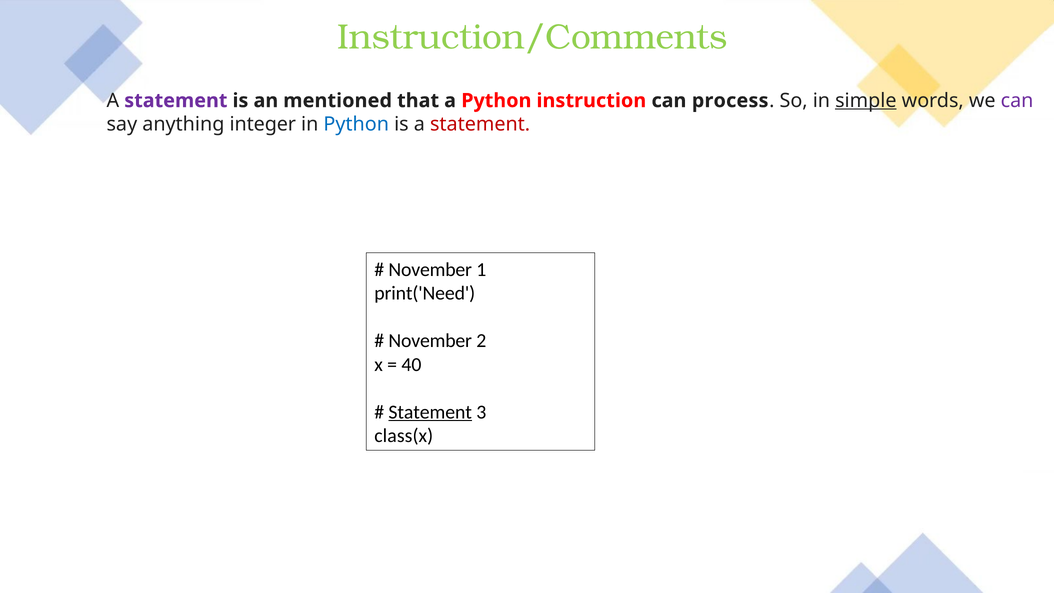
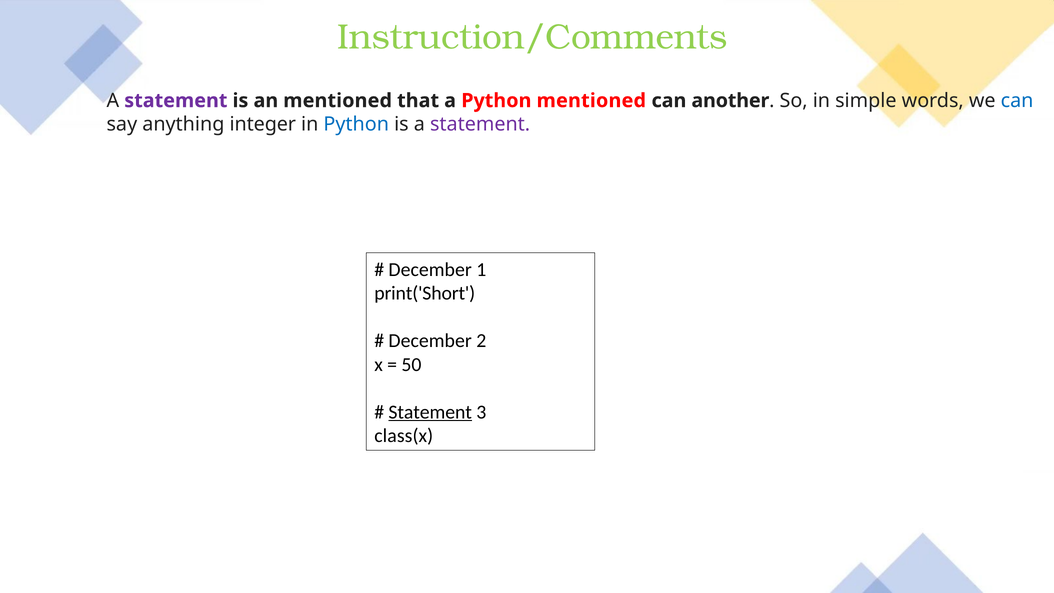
Python instruction: instruction -> mentioned
process: process -> another
simple underline: present -> none
can at (1017, 101) colour: purple -> blue
statement at (480, 124) colour: red -> purple
November at (430, 270): November -> December
print('Need: print('Need -> print('Short
November at (430, 341): November -> December
40: 40 -> 50
